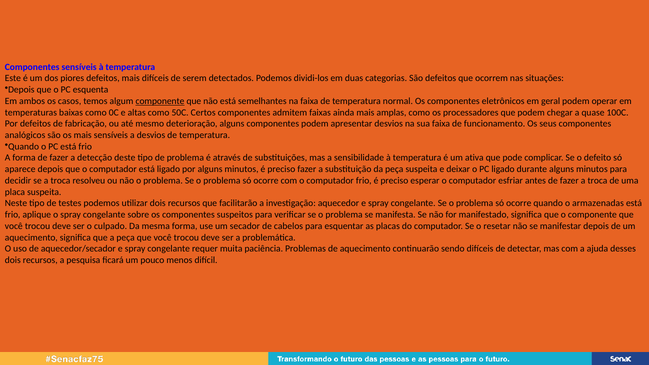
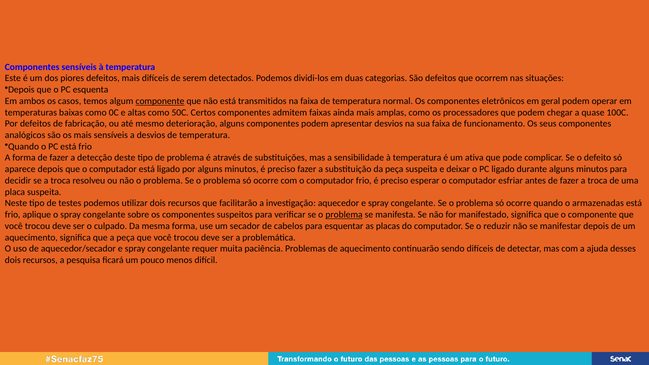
semelhantes: semelhantes -> transmitidos
problema at (344, 215) underline: none -> present
resetar: resetar -> reduzir
